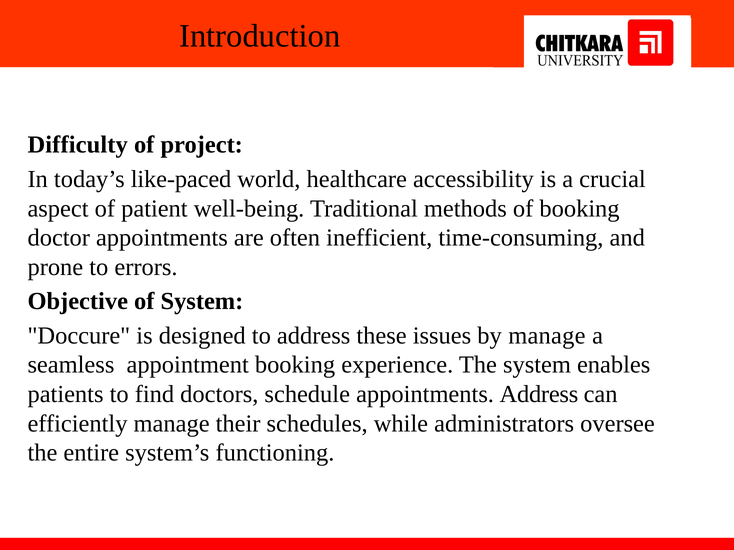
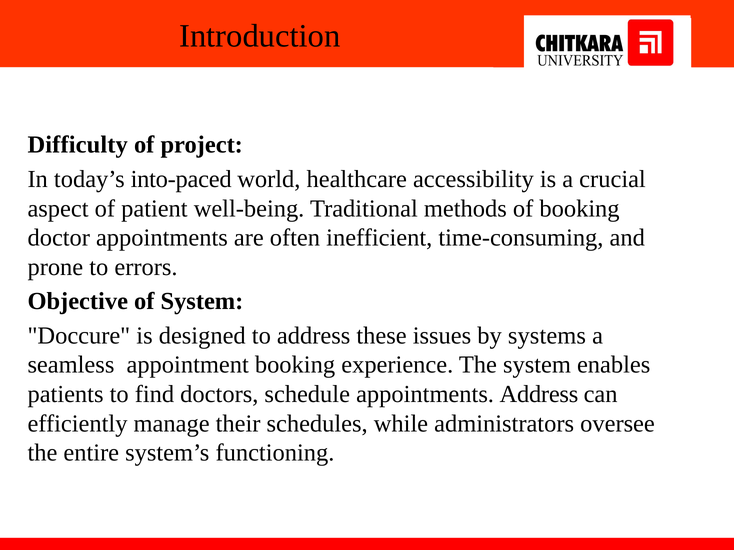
like-paced: like-paced -> into-paced
by manage: manage -> systems
